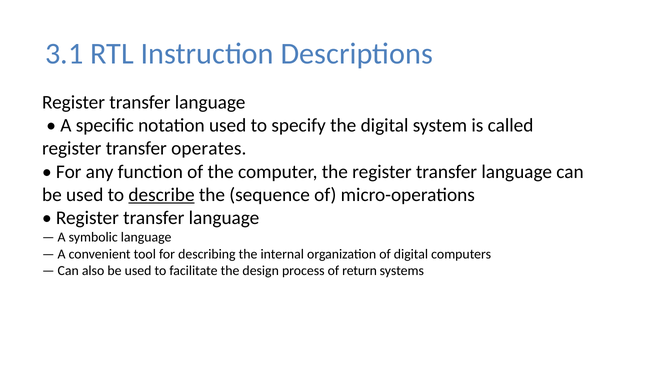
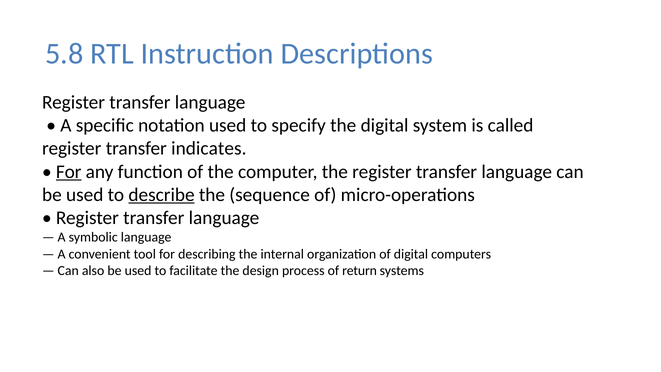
3.1: 3.1 -> 5.8
operates: operates -> indicates
For at (69, 172) underline: none -> present
